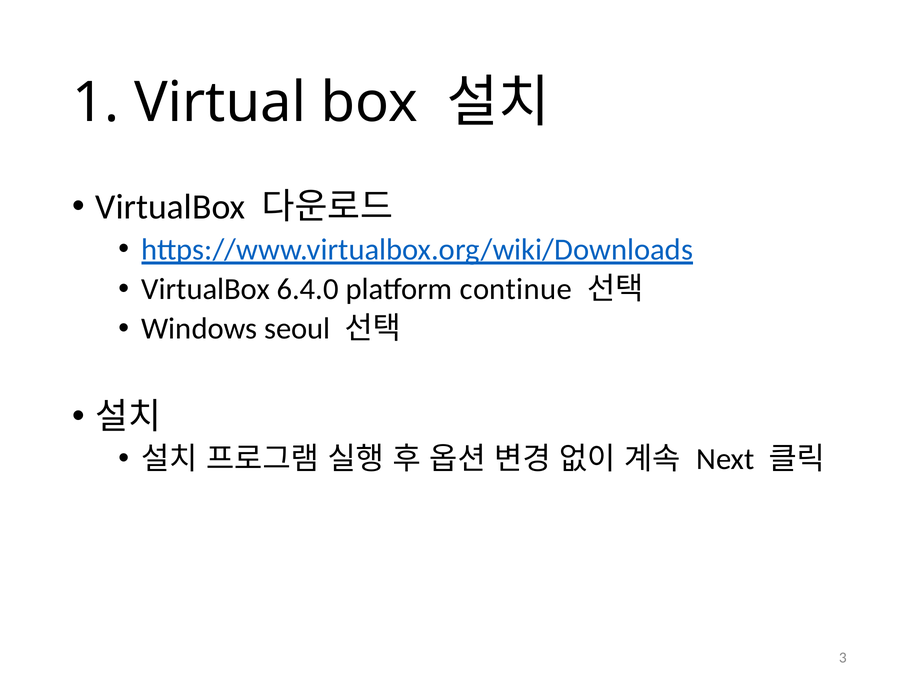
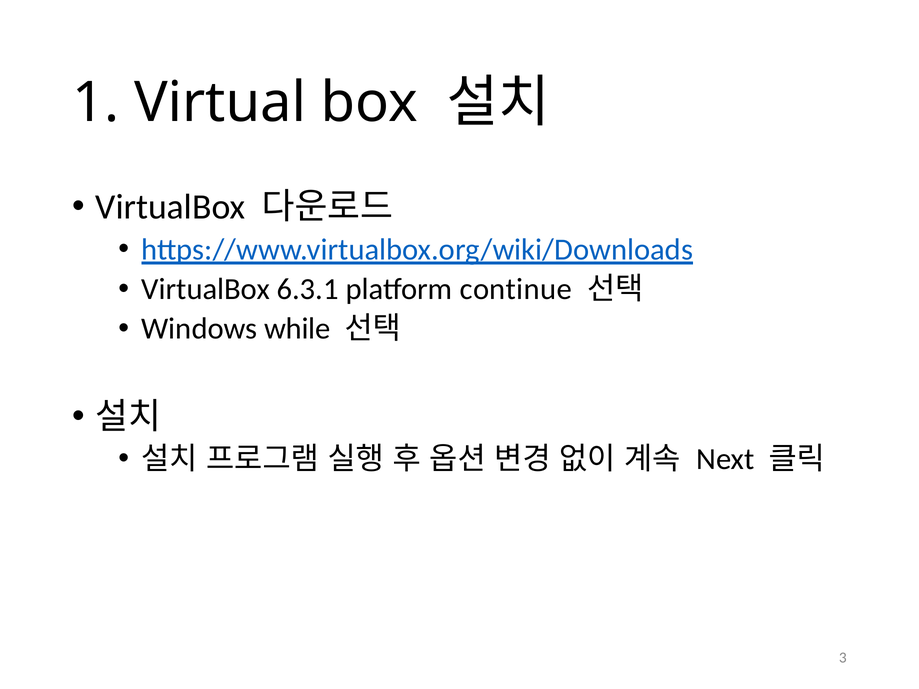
6.4.0: 6.4.0 -> 6.3.1
seoul: seoul -> while
